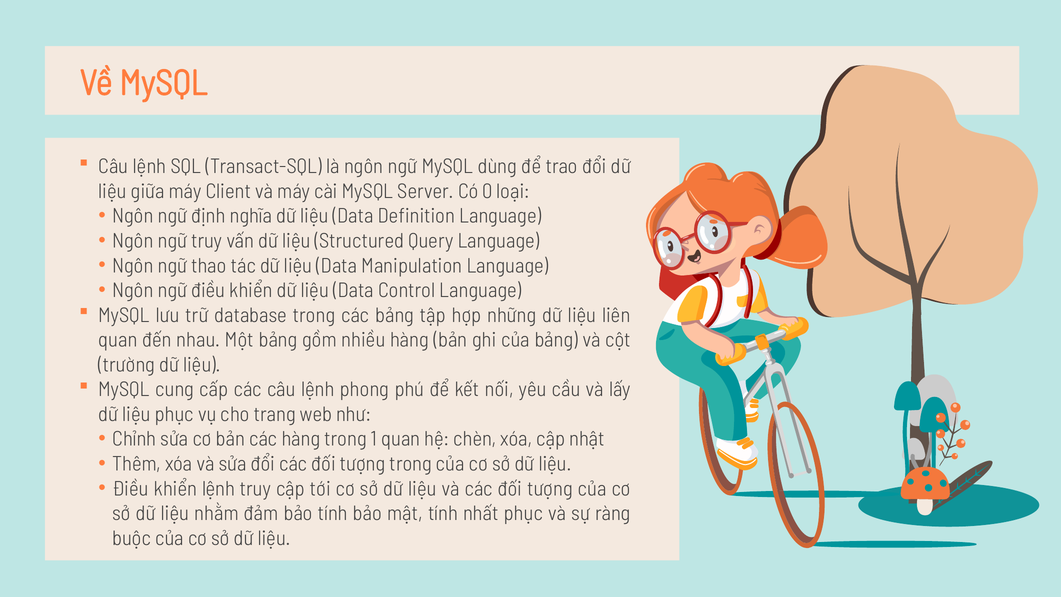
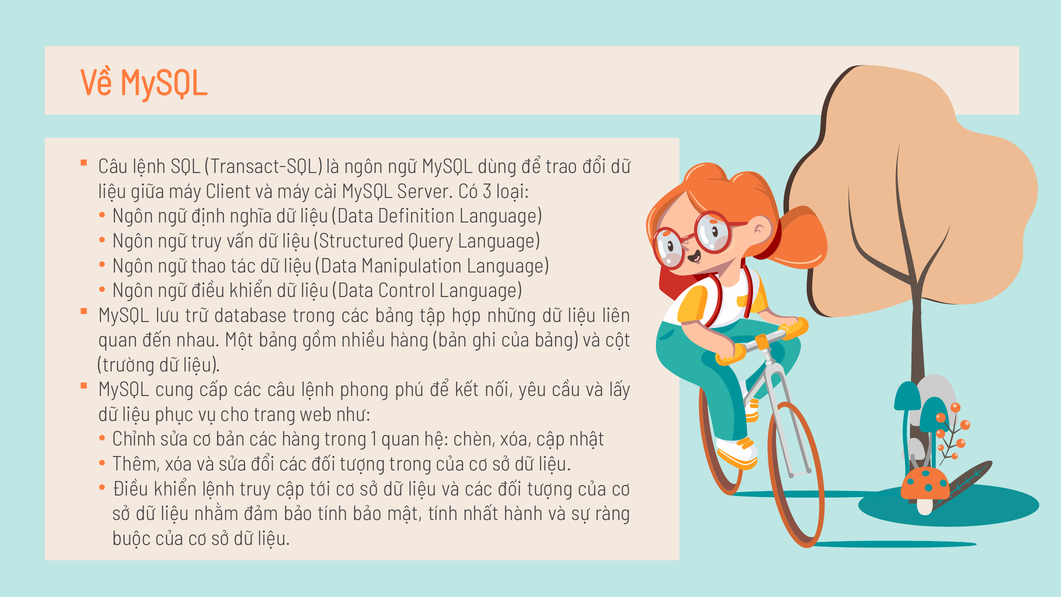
0: 0 -> 3
nhất phục: phục -> hành
